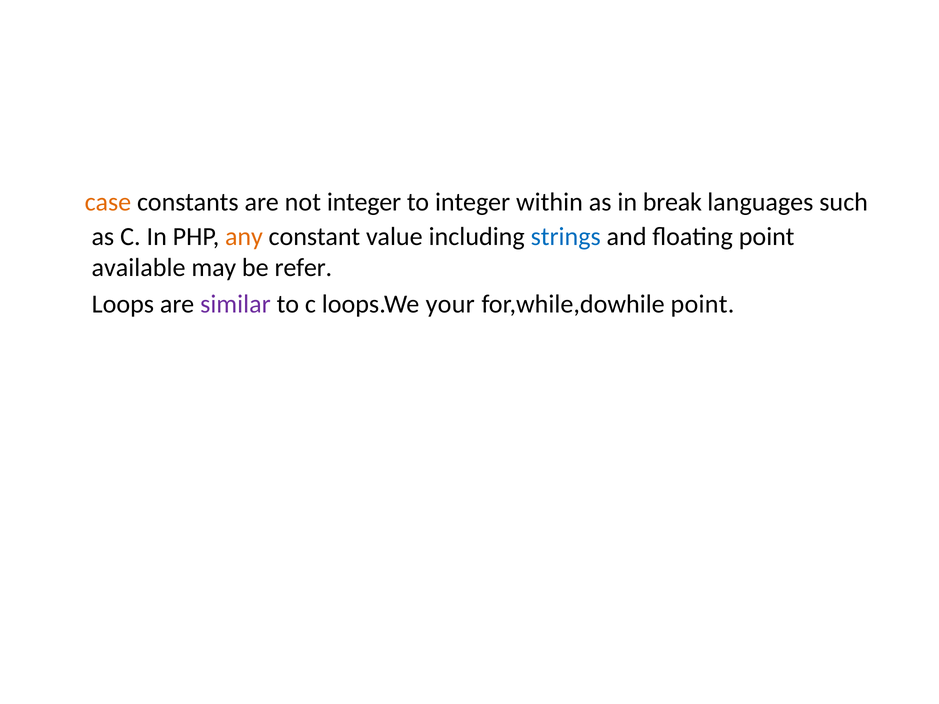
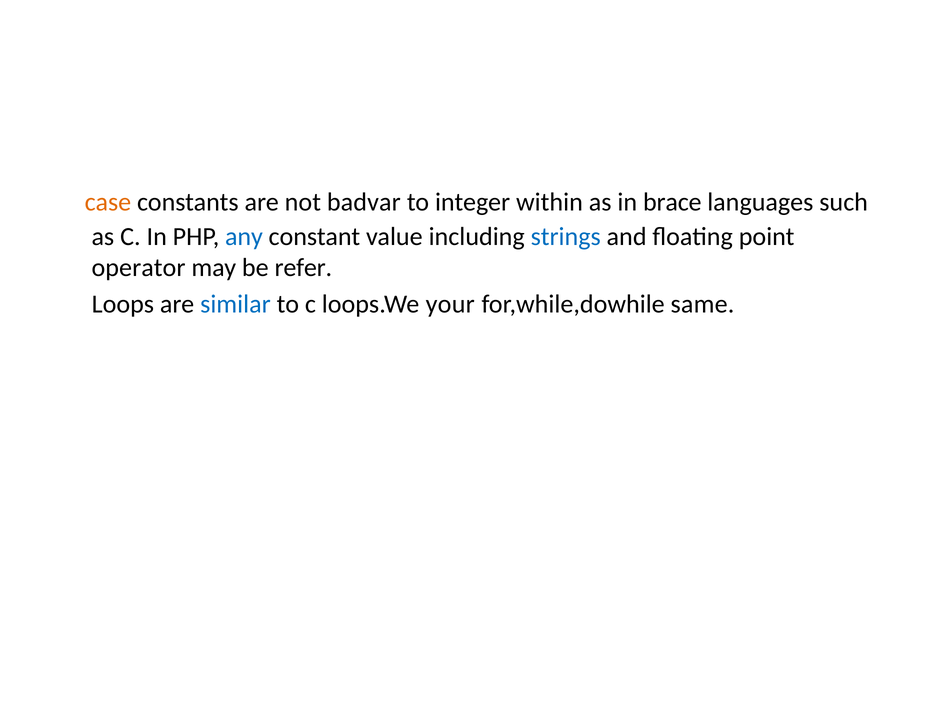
not integer: integer -> badvar
break: break -> brace
any colour: orange -> blue
available: available -> operator
similar colour: purple -> blue
for,while,dowhile point: point -> same
